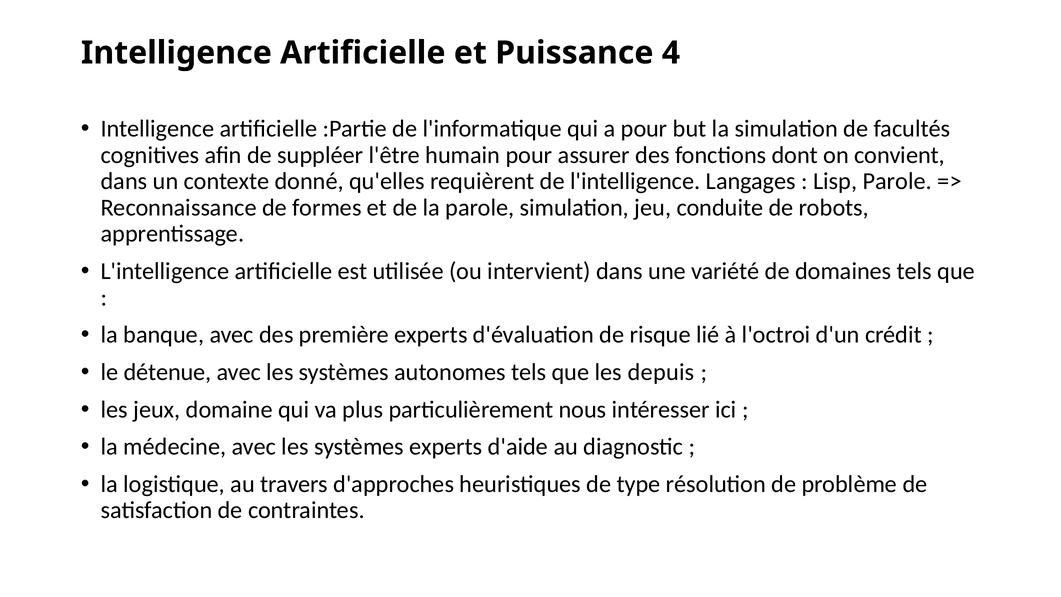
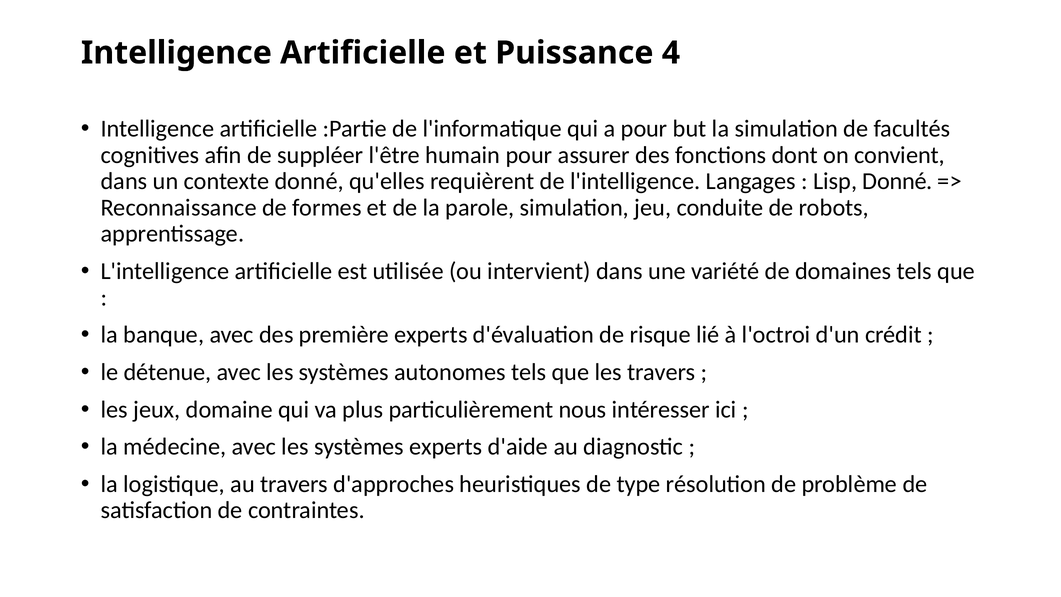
Lisp Parole: Parole -> Donné
les depuis: depuis -> travers
